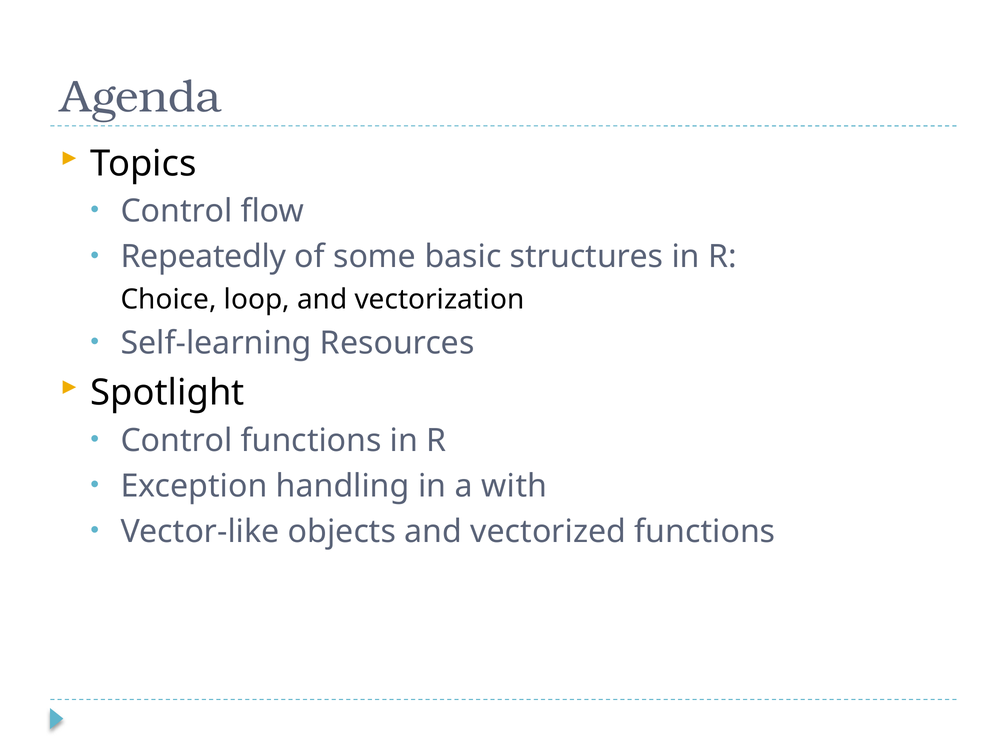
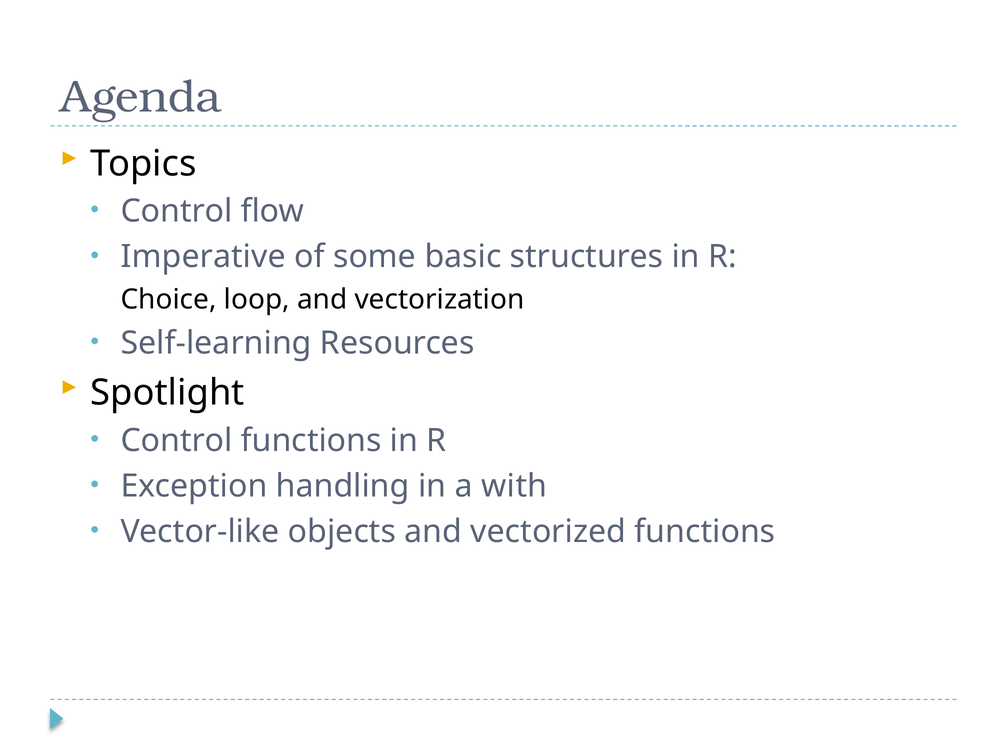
Repeatedly: Repeatedly -> Imperative
